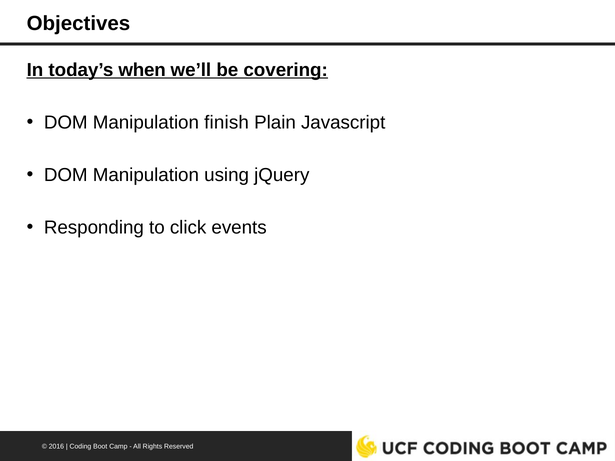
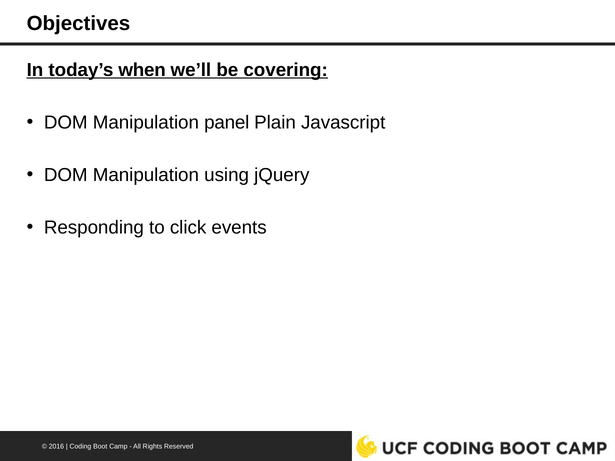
finish: finish -> panel
